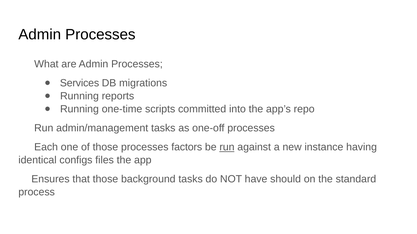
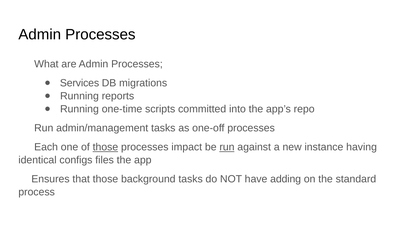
those at (105, 148) underline: none -> present
factors: factors -> impact
should: should -> adding
